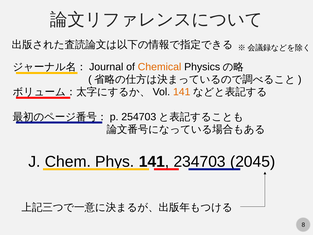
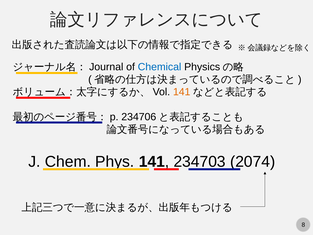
Chemical colour: orange -> blue
254703: 254703 -> 234706
2045: 2045 -> 2074
